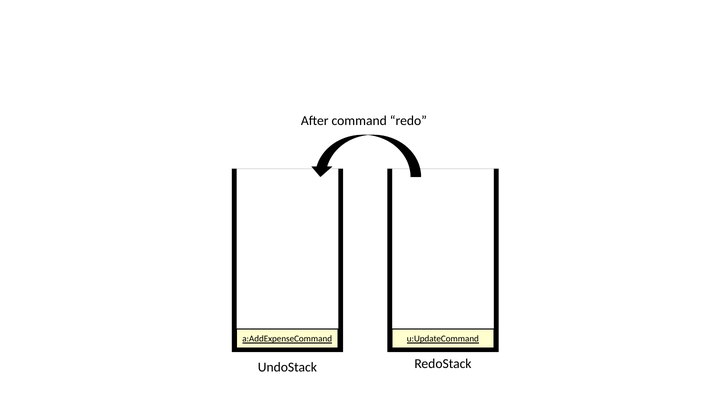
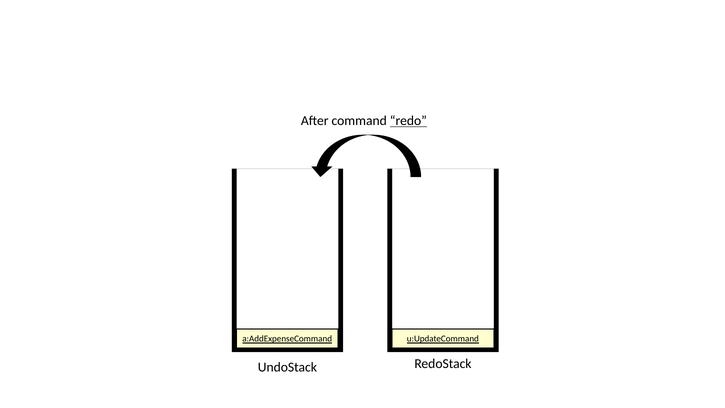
redo underline: none -> present
